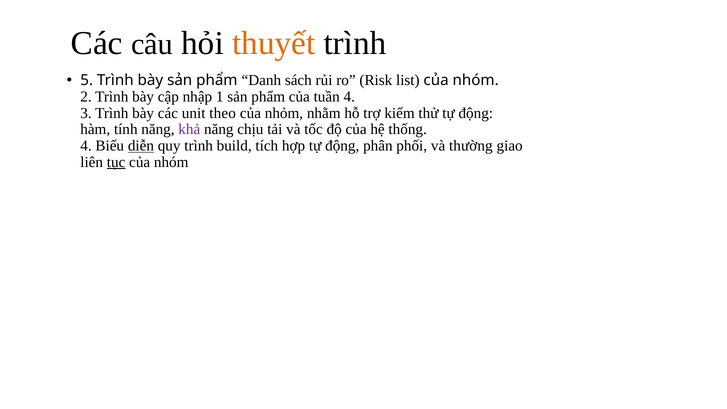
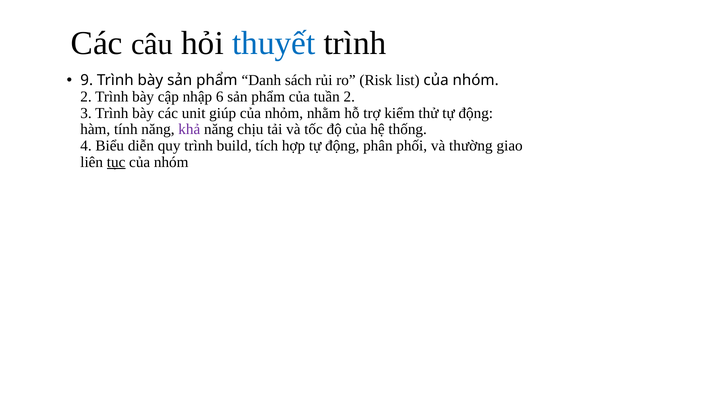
thuyết colour: orange -> blue
5: 5 -> 9
1: 1 -> 6
tuần 4: 4 -> 2
theo: theo -> giúp
diễn underline: present -> none
